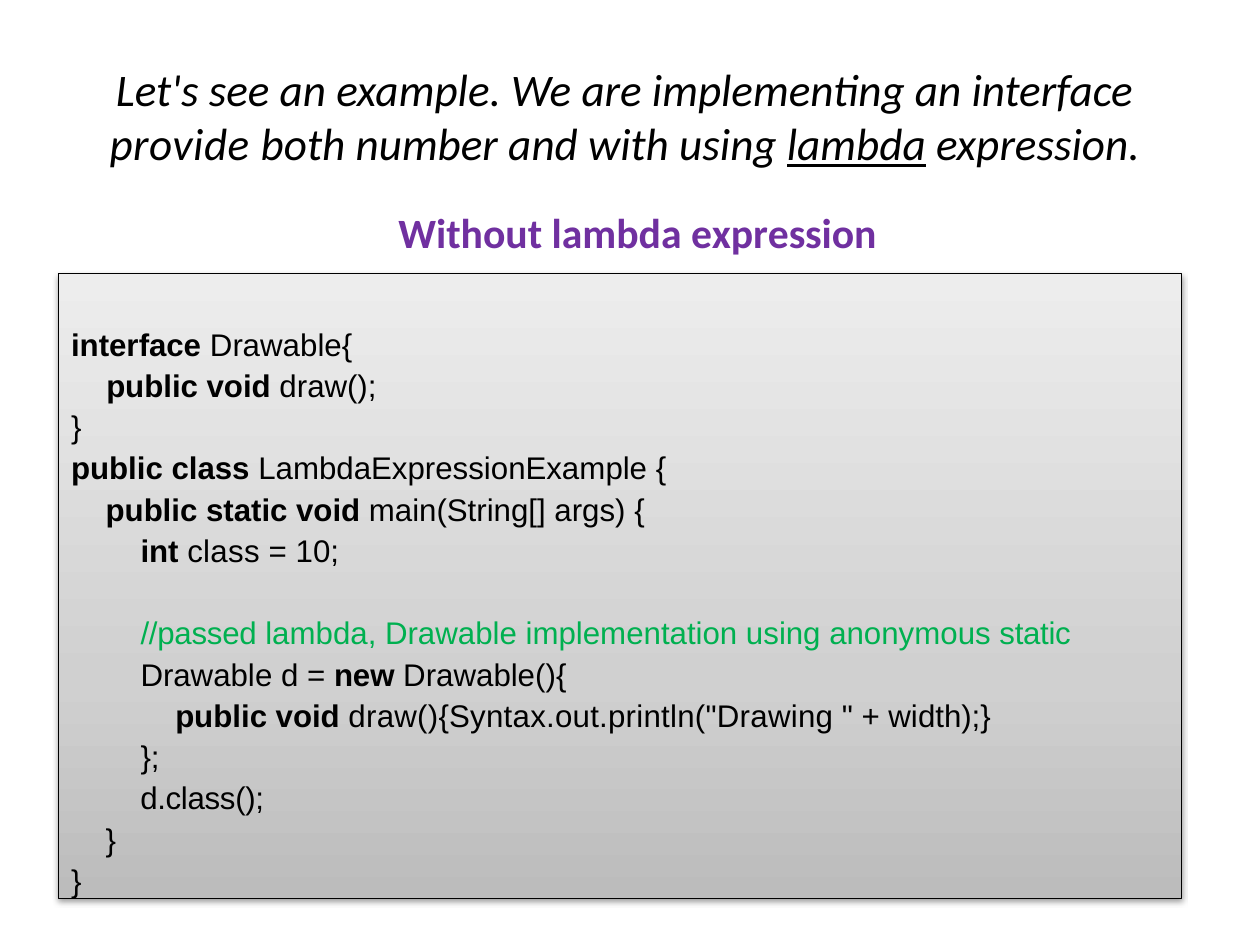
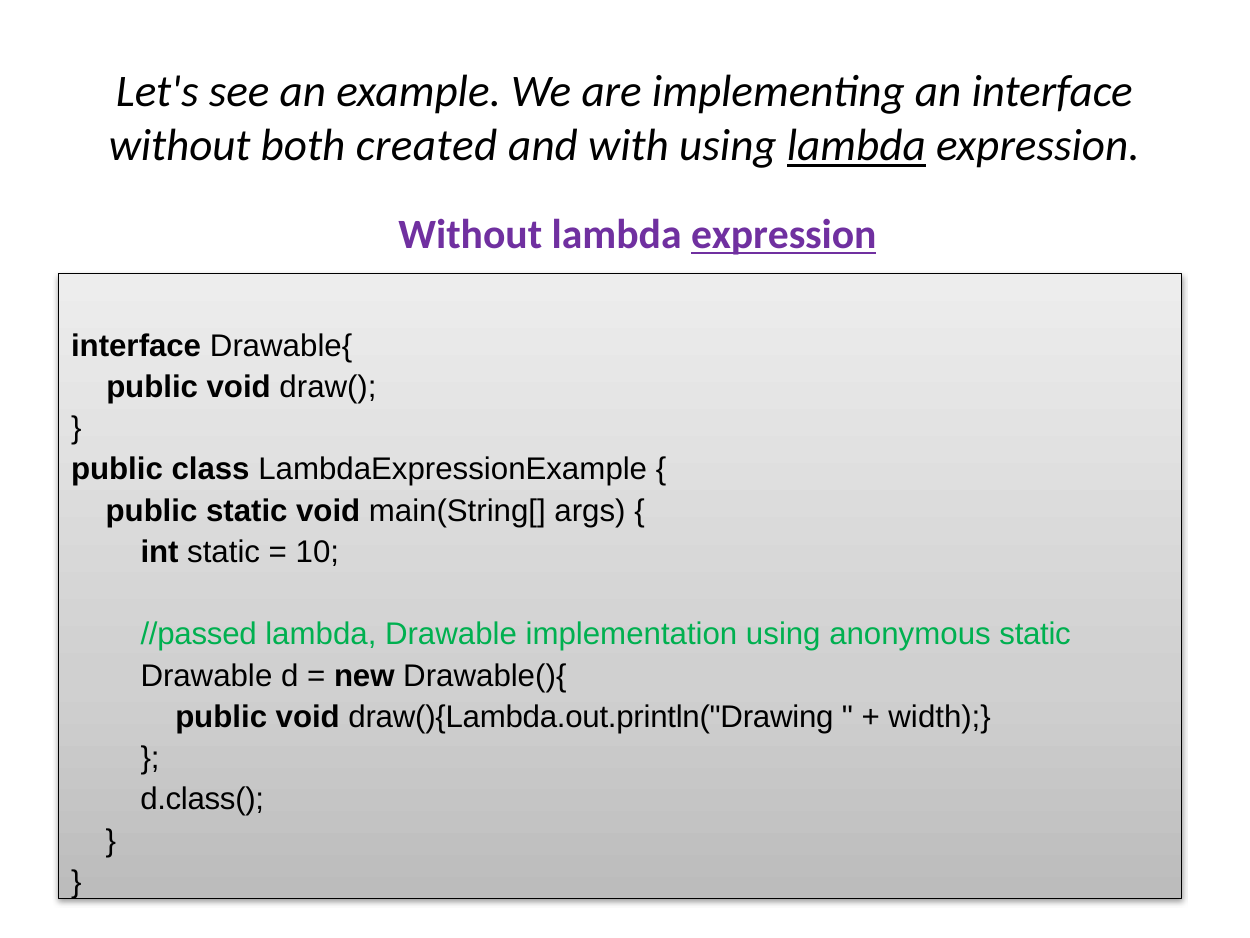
provide at (179, 146): provide -> without
number: number -> created
expression at (784, 235) underline: none -> present
int class: class -> static
draw(){Syntax.out.println("Drawing: draw(){Syntax.out.println("Drawing -> draw(){Lambda.out.println("Drawing
